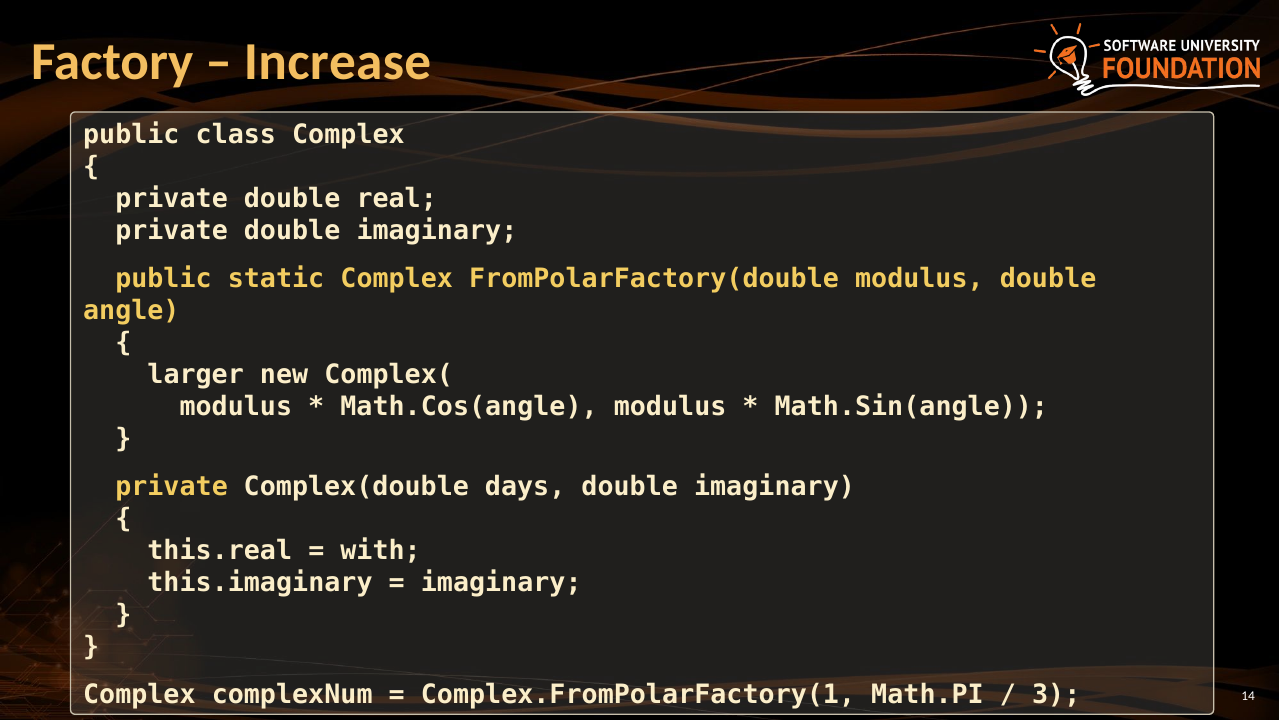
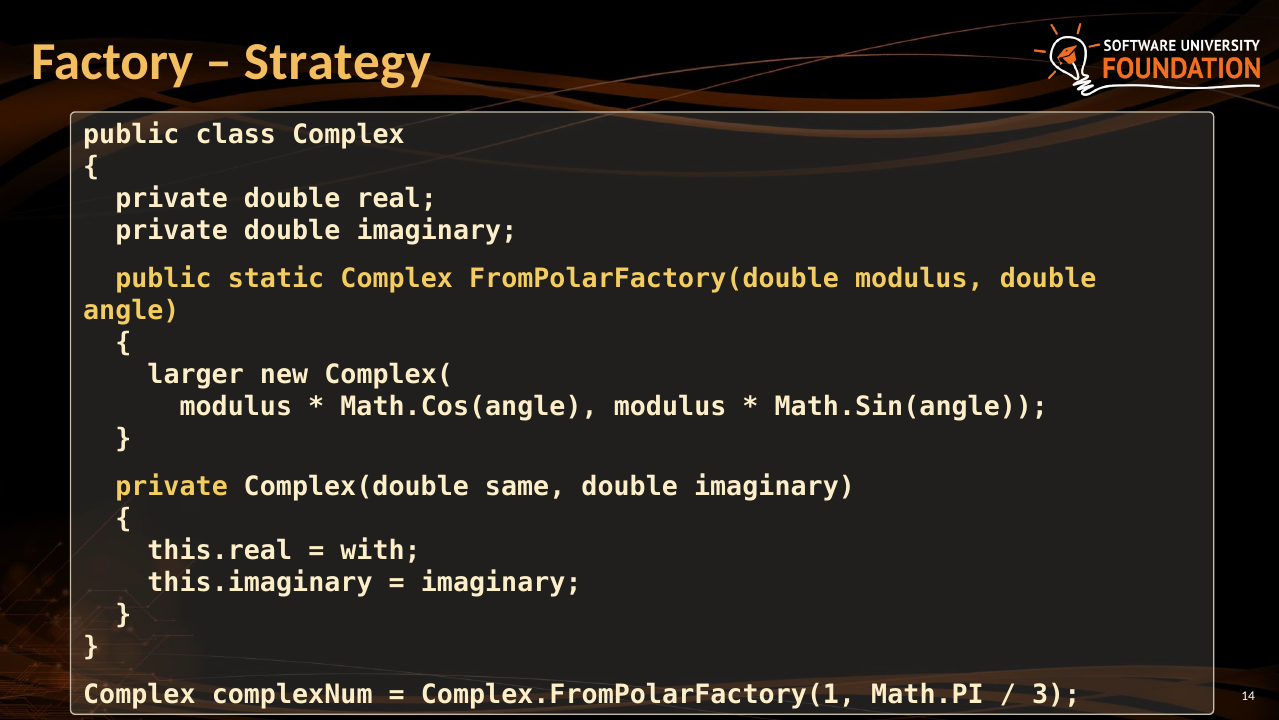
Increase: Increase -> Strategy
days: days -> same
